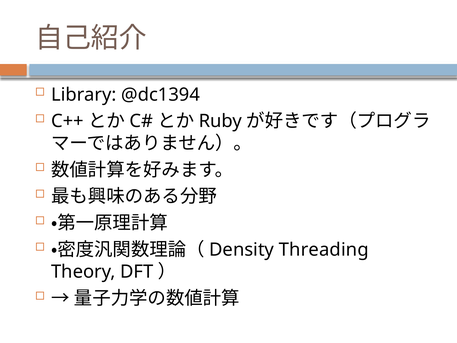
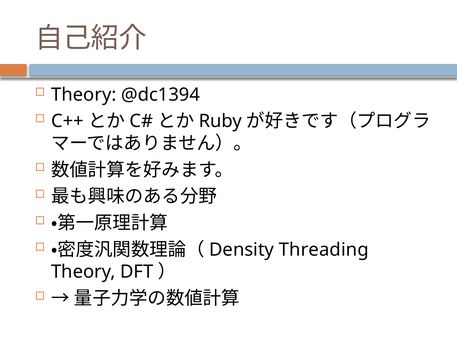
Library at (84, 95): Library -> Theory
